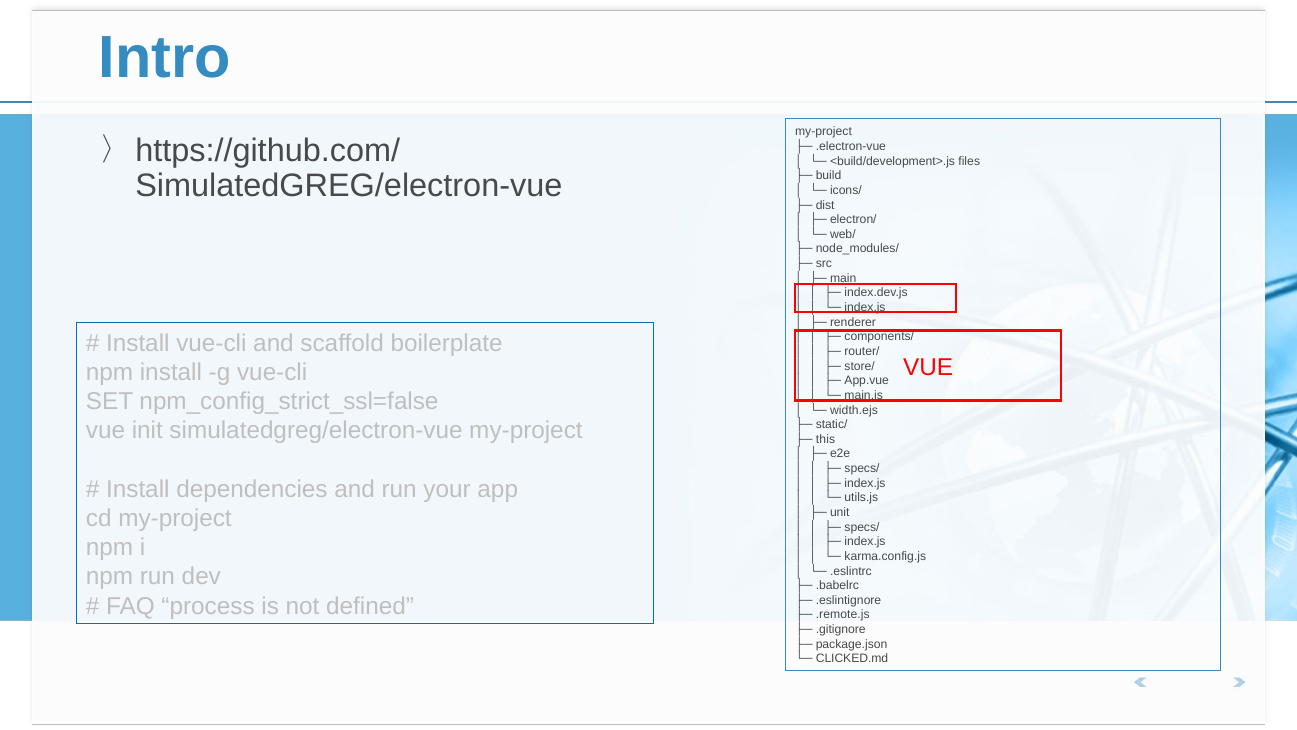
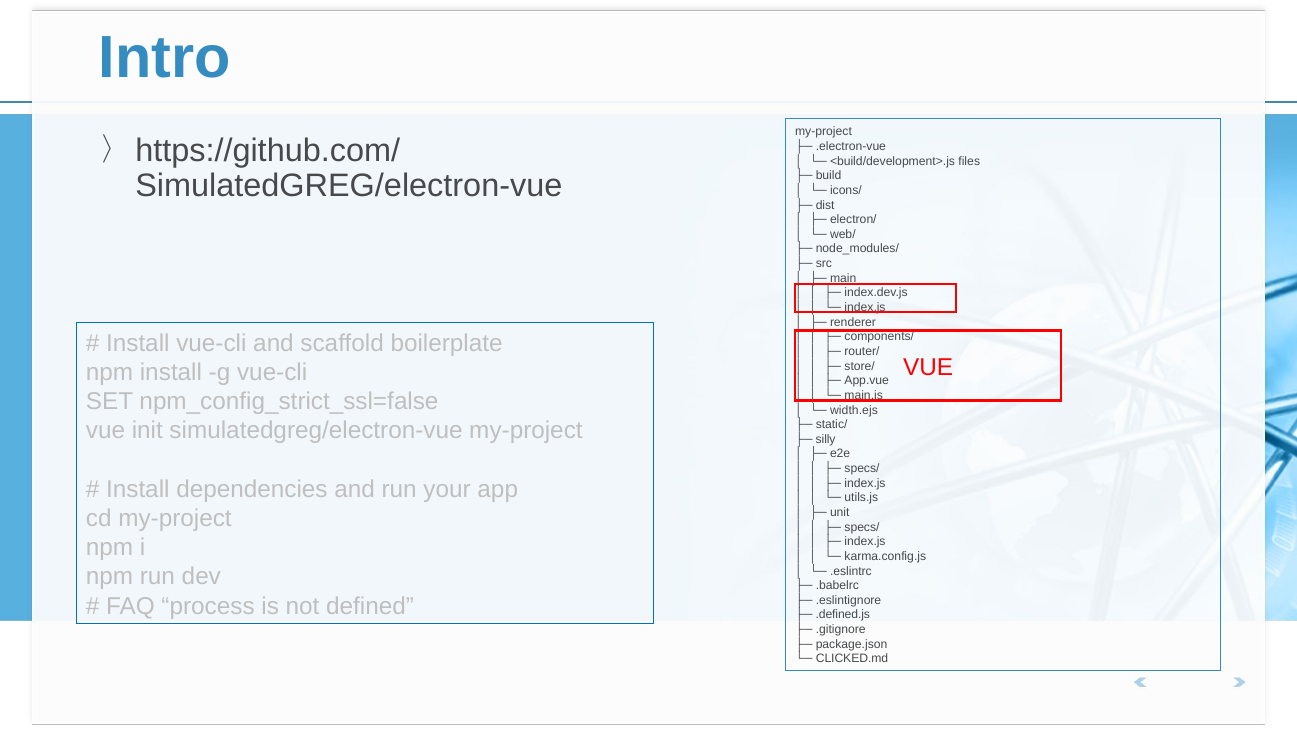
this: this -> silly
.remote.js: .remote.js -> .defined.js
